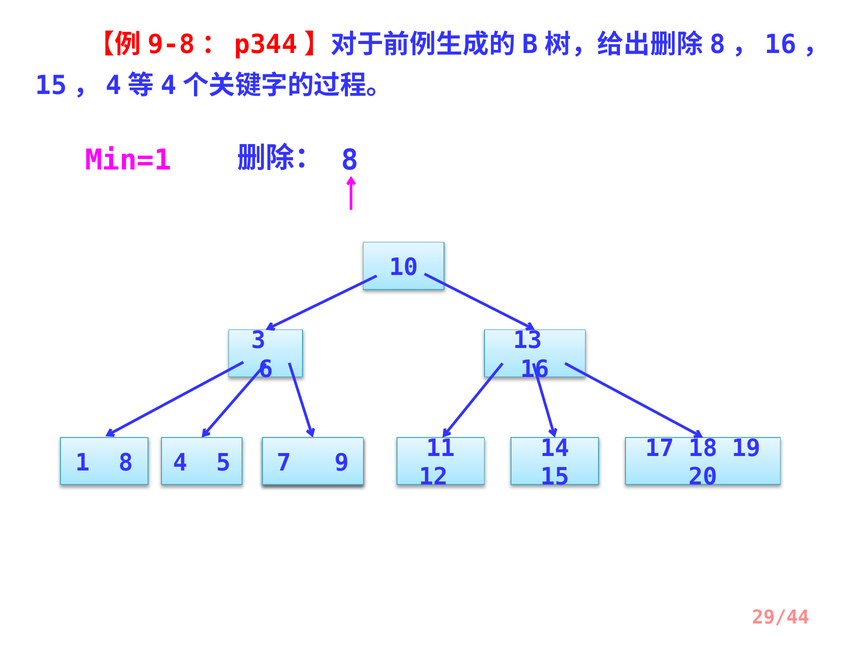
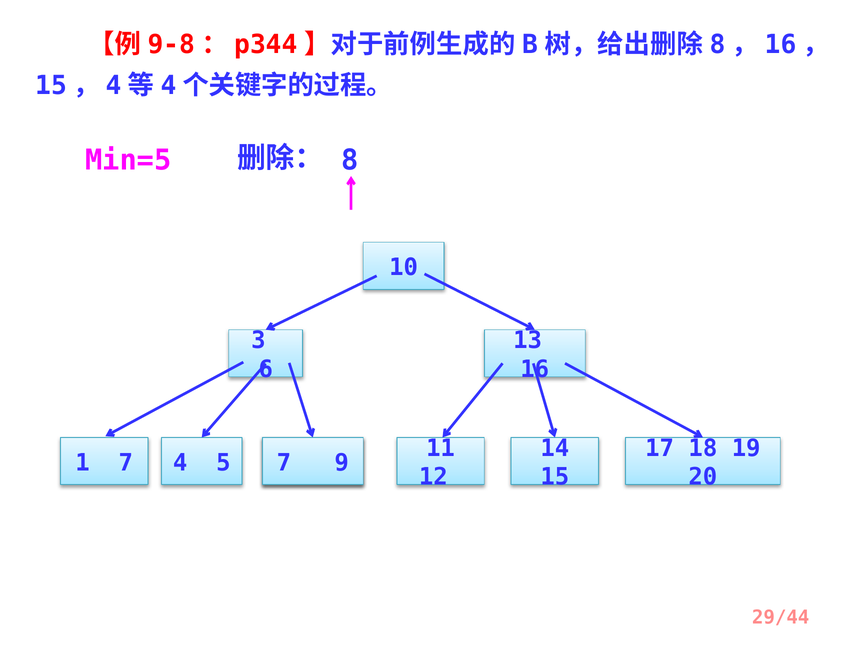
Min=1: Min=1 -> Min=5
1 8: 8 -> 7
